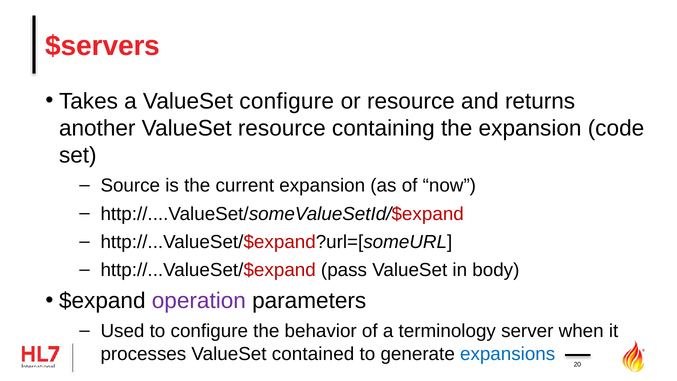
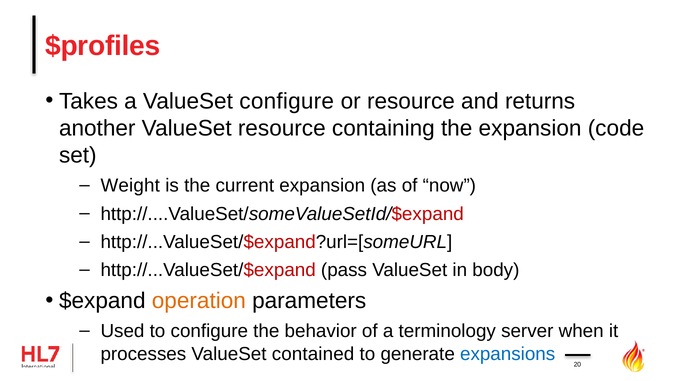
$servers: $servers -> $profiles
Source: Source -> Weight
operation colour: purple -> orange
